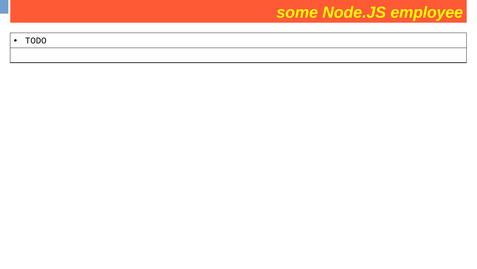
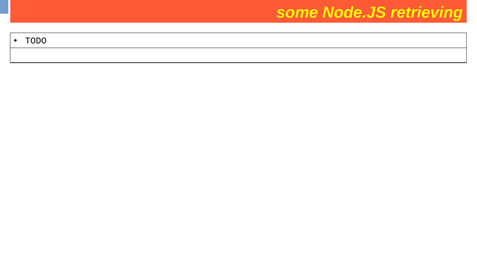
employee: employee -> retrieving
